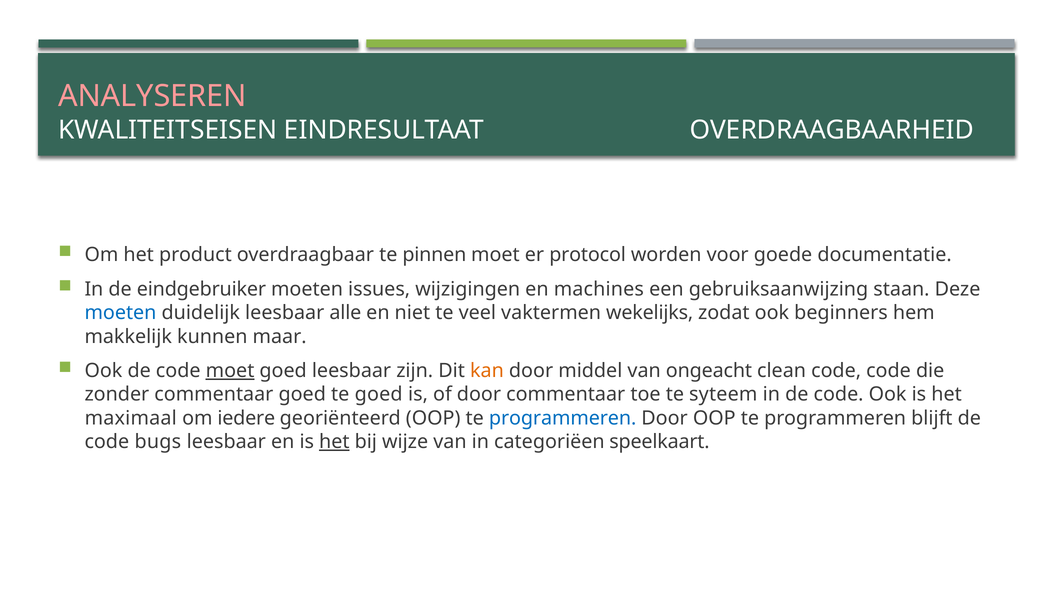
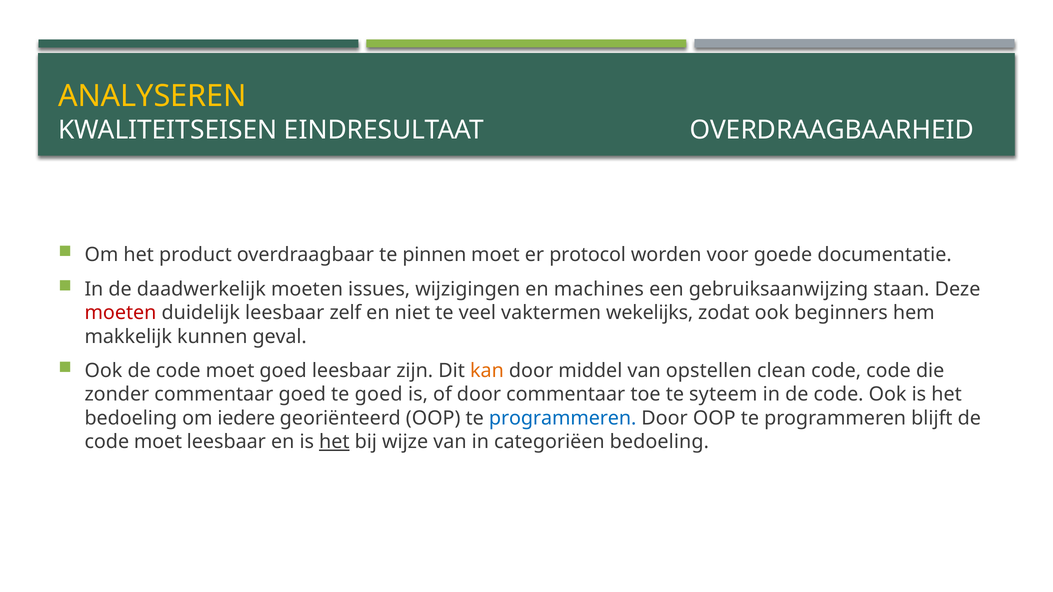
ANALYSEREN colour: pink -> yellow
eindgebruiker: eindgebruiker -> daadwerkelijk
moeten at (120, 313) colour: blue -> red
alle: alle -> zelf
maar: maar -> geval
moet at (230, 371) underline: present -> none
ongeacht: ongeacht -> opstellen
maximaal at (131, 418): maximaal -> bedoeling
bugs at (158, 442): bugs -> moet
categoriëen speelkaart: speelkaart -> bedoeling
